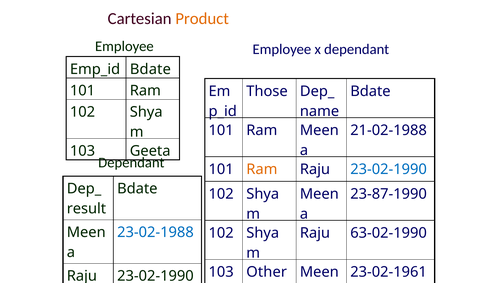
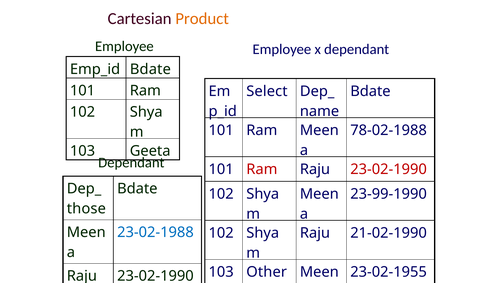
Those: Those -> Select
21-02-1988: 21-02-1988 -> 78-02-1988
Ram at (262, 170) colour: orange -> red
23-02-1990 at (389, 170) colour: blue -> red
23-87-1990: 23-87-1990 -> 23-99-1990
result: result -> those
63-02-1990: 63-02-1990 -> 21-02-1990
23-02-1961: 23-02-1961 -> 23-02-1955
